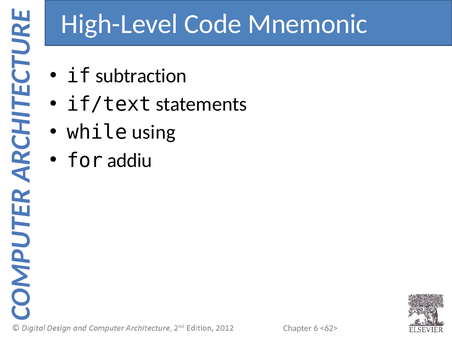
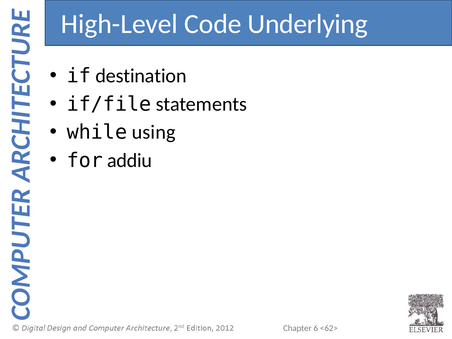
Mnemonic: Mnemonic -> Underlying
subtraction: subtraction -> destination
if/text: if/text -> if/file
